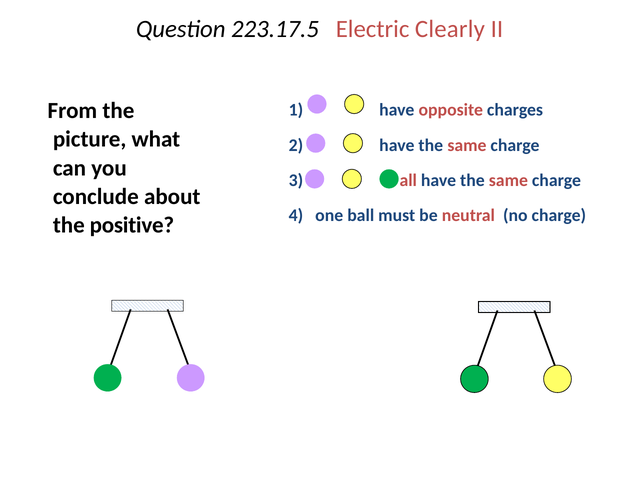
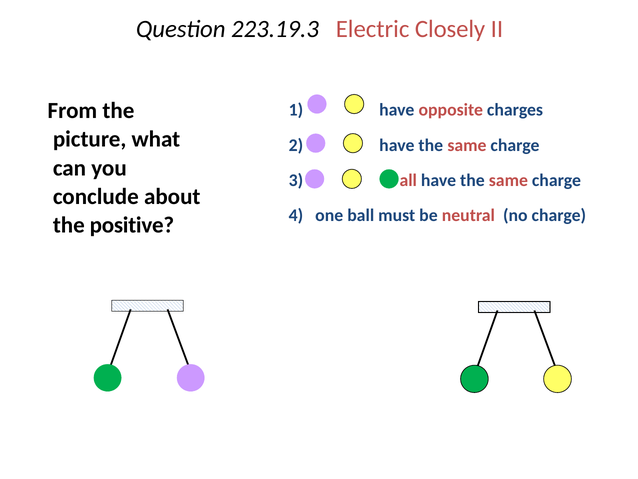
223.17.5: 223.17.5 -> 223.19.3
Clearly: Clearly -> Closely
